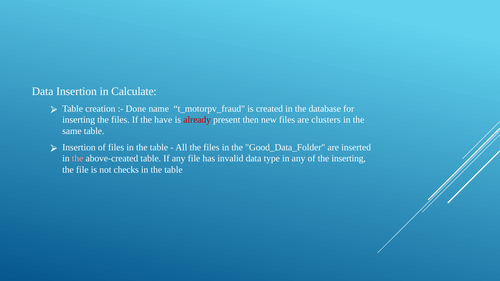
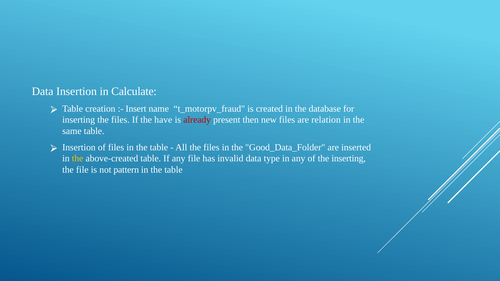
Done: Done -> Insert
clusters: clusters -> relation
the at (78, 159) colour: pink -> yellow
checks: checks -> pattern
